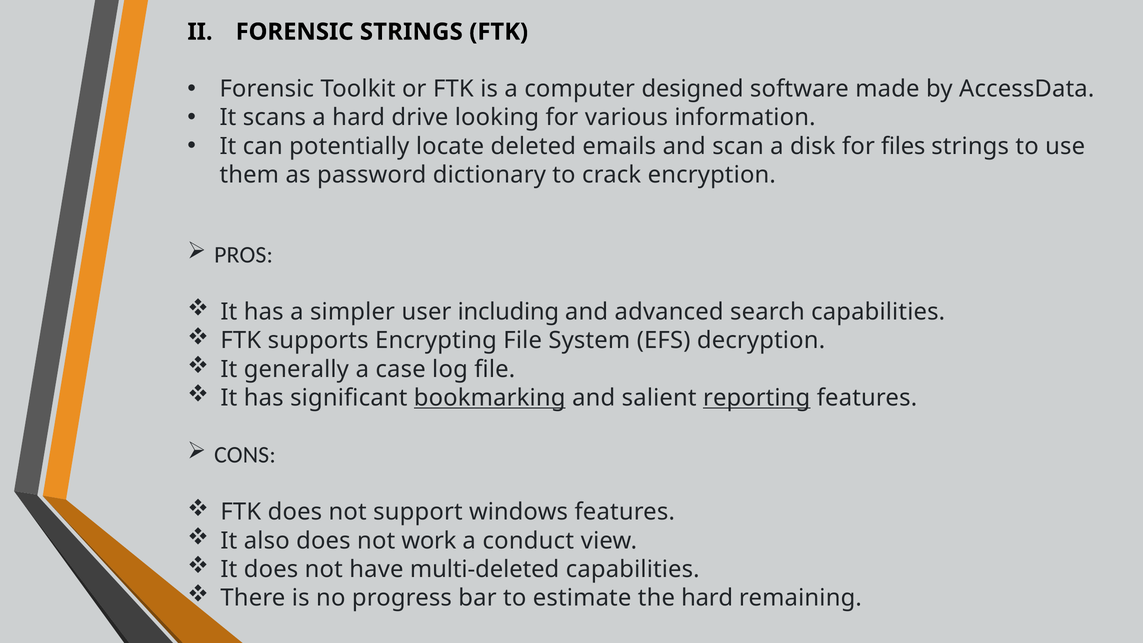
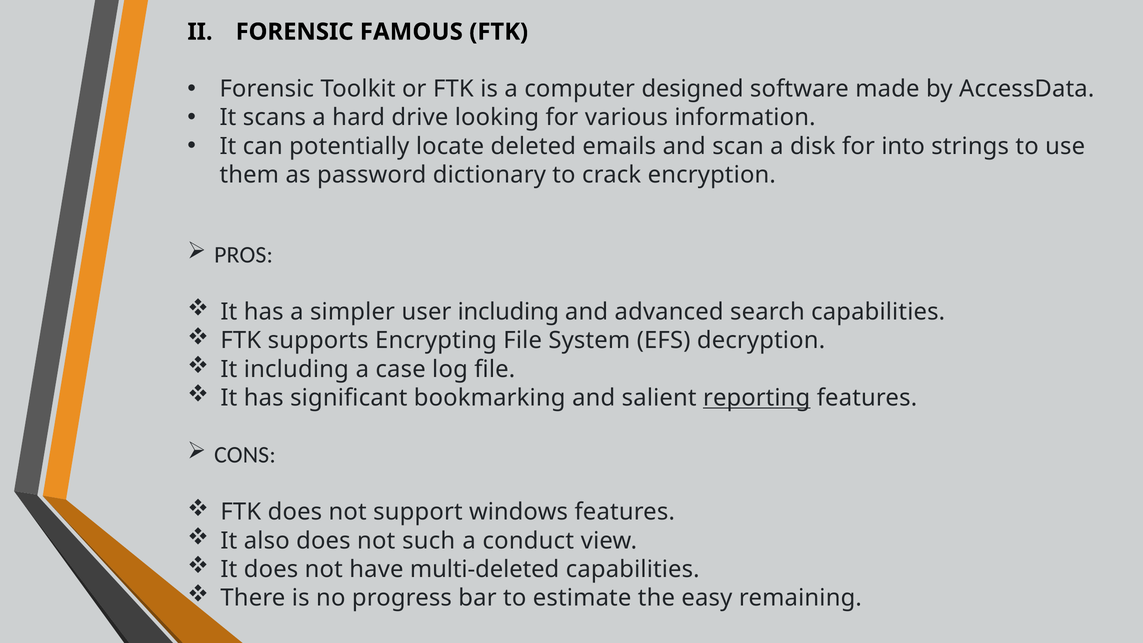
FORENSIC STRINGS: STRINGS -> FAMOUS
files: files -> into
It generally: generally -> including
bookmarking underline: present -> none
work: work -> such
the hard: hard -> easy
